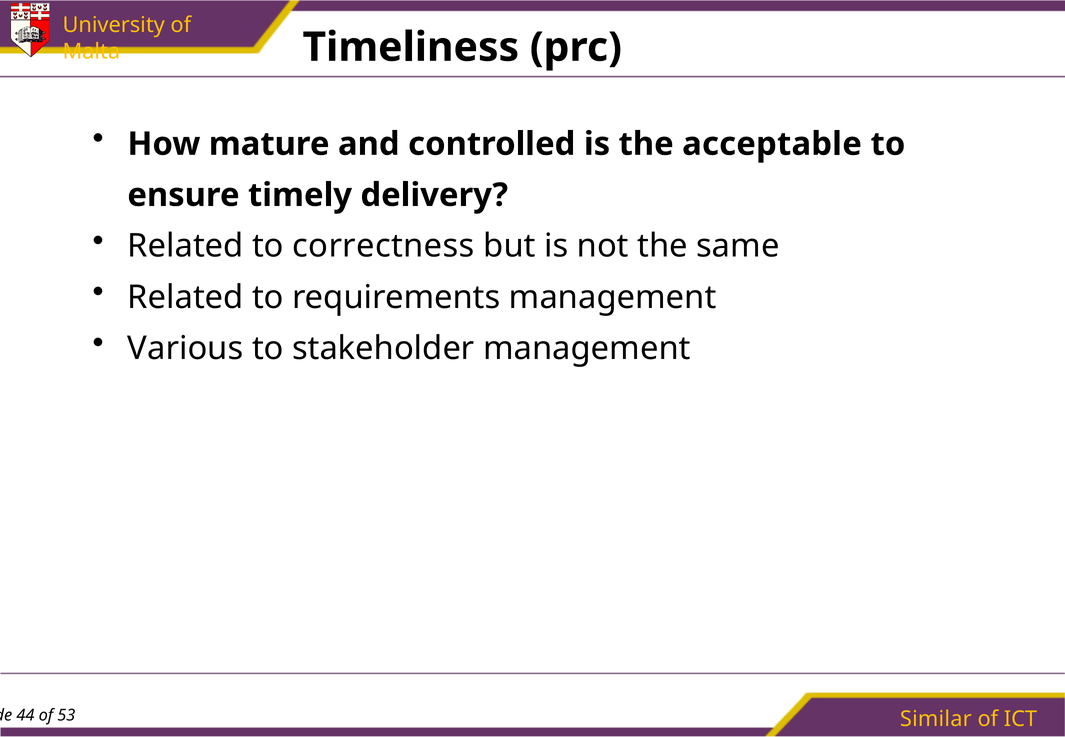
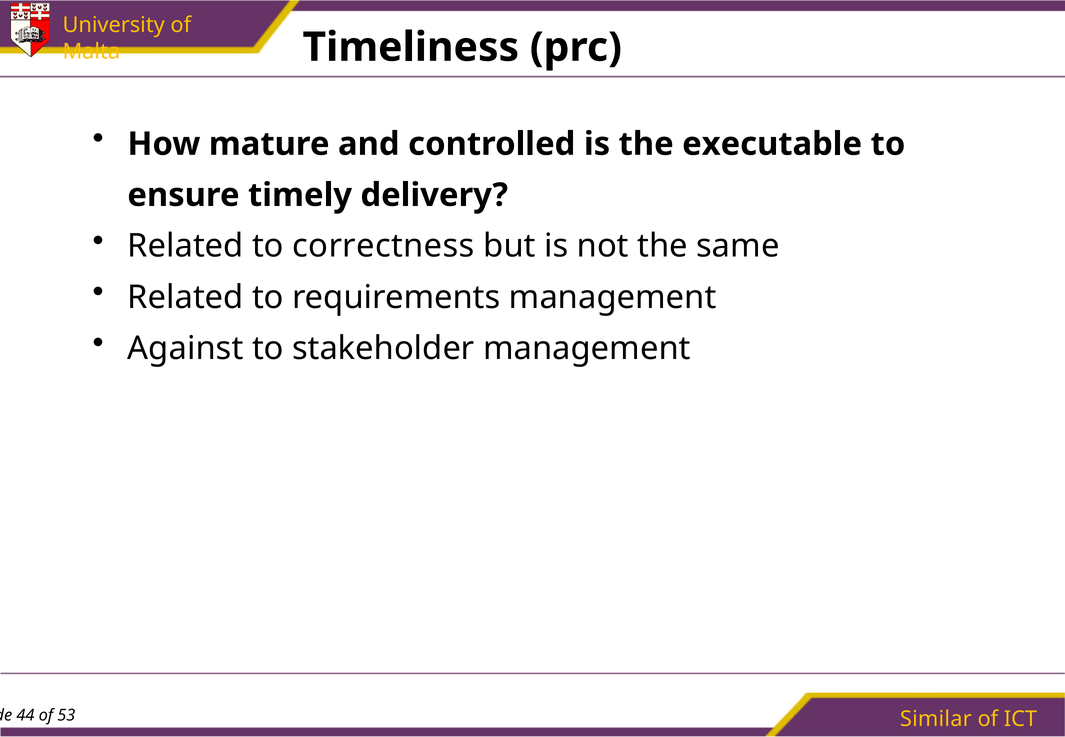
acceptable: acceptable -> executable
Various: Various -> Against
